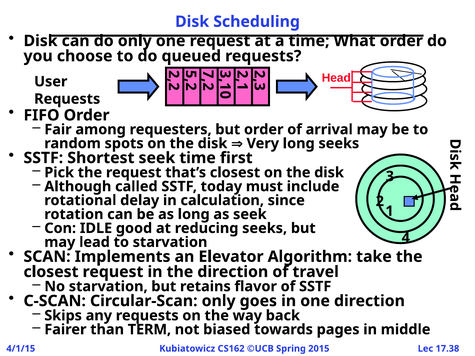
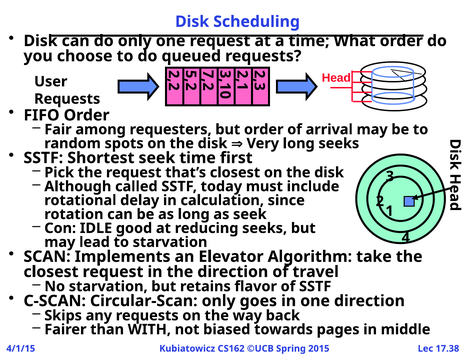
TERM: TERM -> WITH
